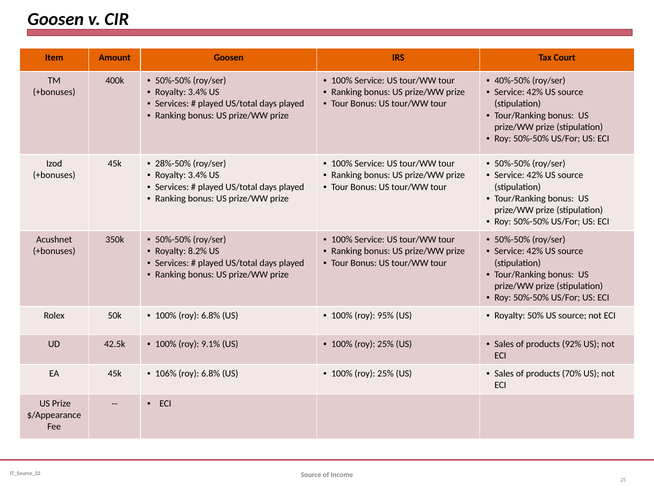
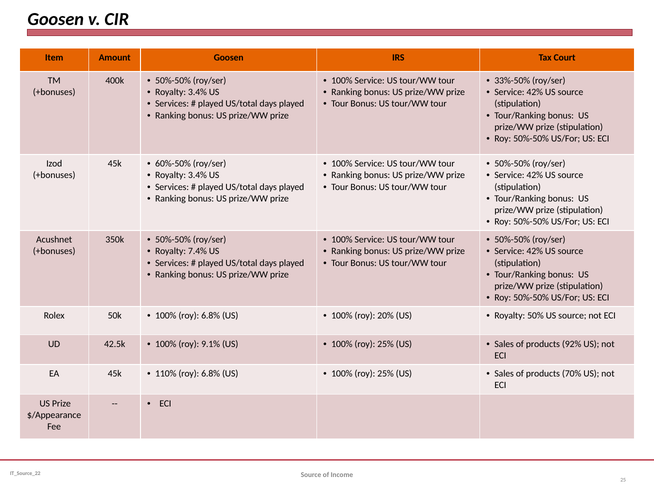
40%-50%: 40%-50% -> 33%-50%
28%-50%: 28%-50% -> 60%-50%
8.2%: 8.2% -> 7.4%
95%: 95% -> 20%
106%: 106% -> 110%
